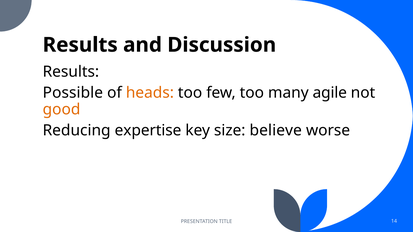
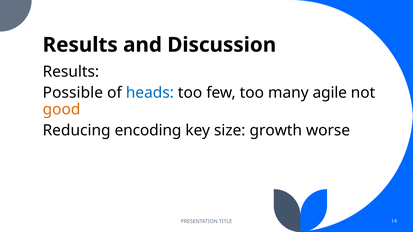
heads colour: orange -> blue
expertise: expertise -> encoding
believe: believe -> growth
